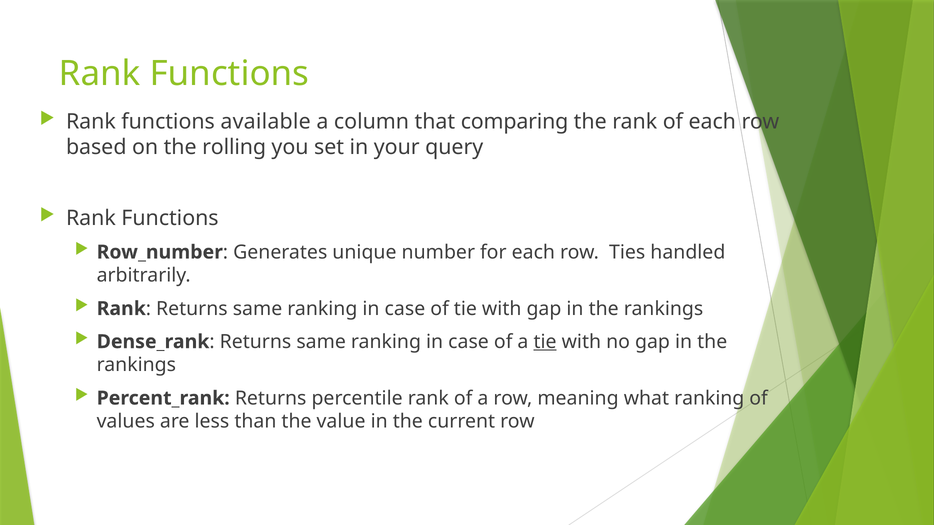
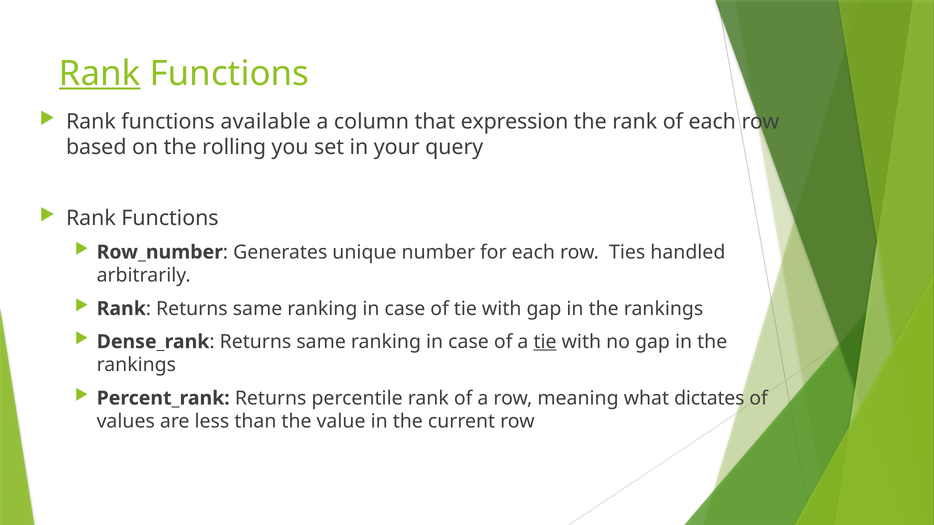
Rank at (100, 74) underline: none -> present
comparing: comparing -> expression
what ranking: ranking -> dictates
